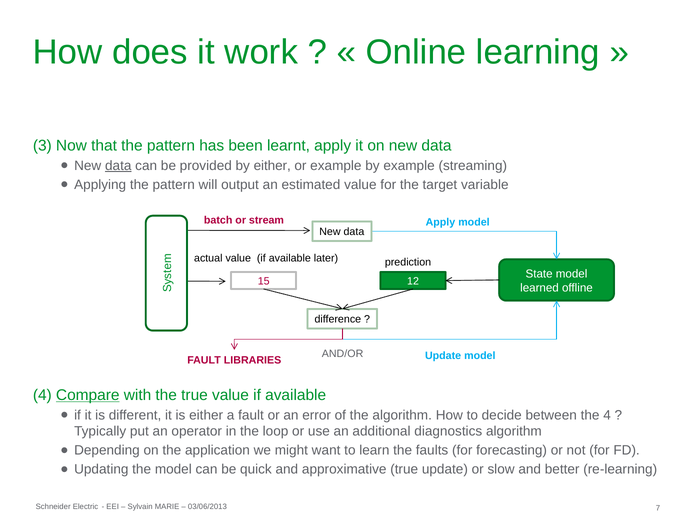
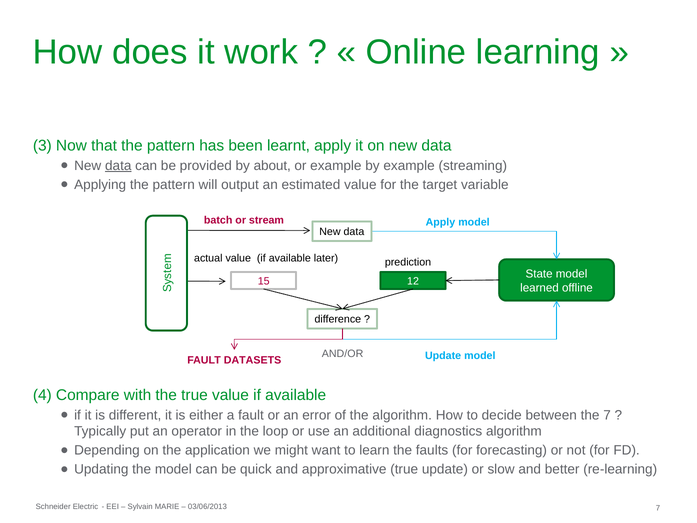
by either: either -> about
LIBRARIES: LIBRARIES -> DATASETS
Compare underline: present -> none
the 4: 4 -> 7
